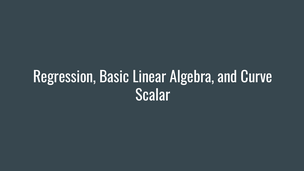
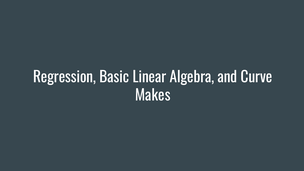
Scalar: Scalar -> Makes
